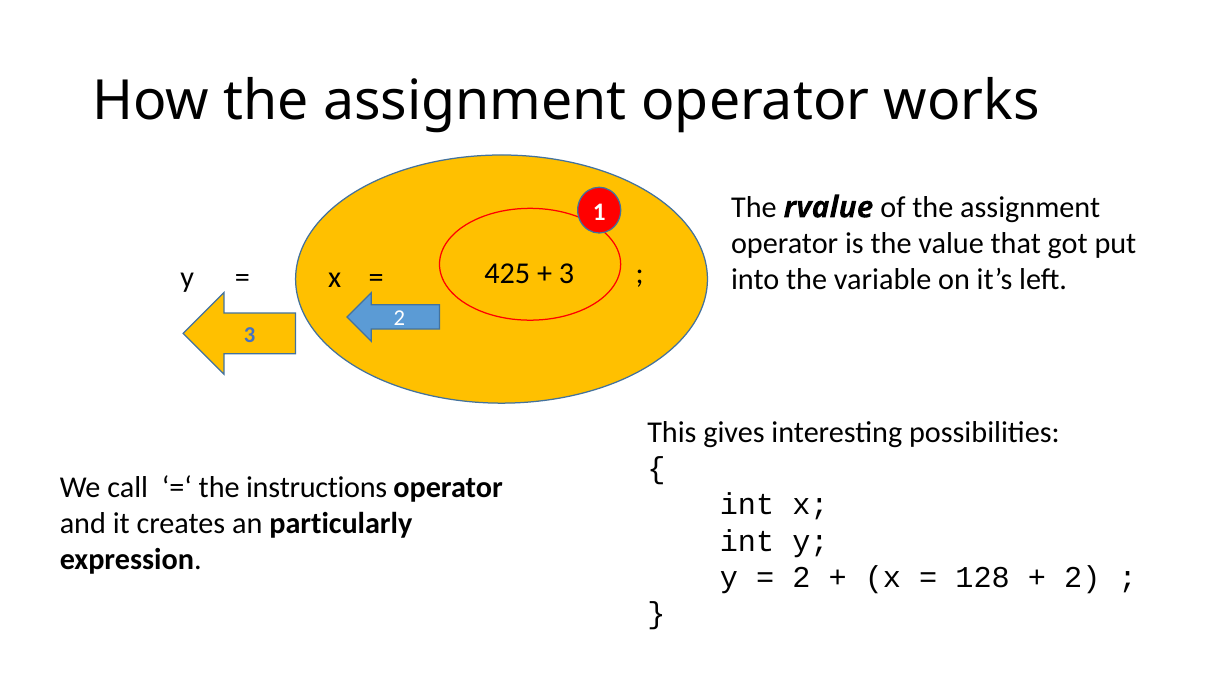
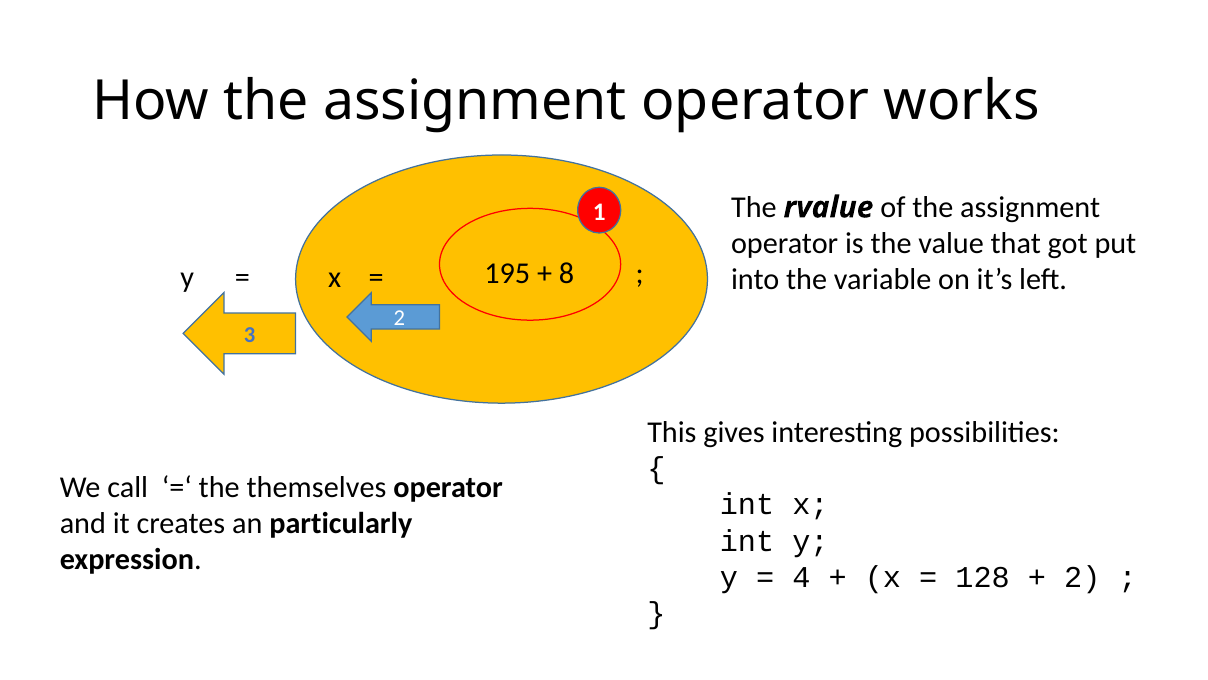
425: 425 -> 195
3 at (567, 273): 3 -> 8
instructions: instructions -> themselves
2 at (801, 577): 2 -> 4
